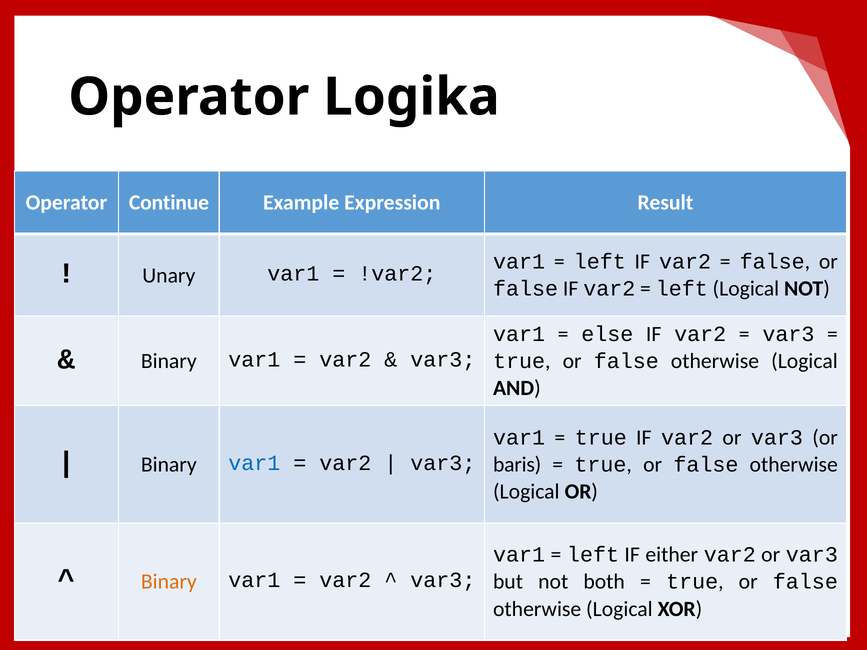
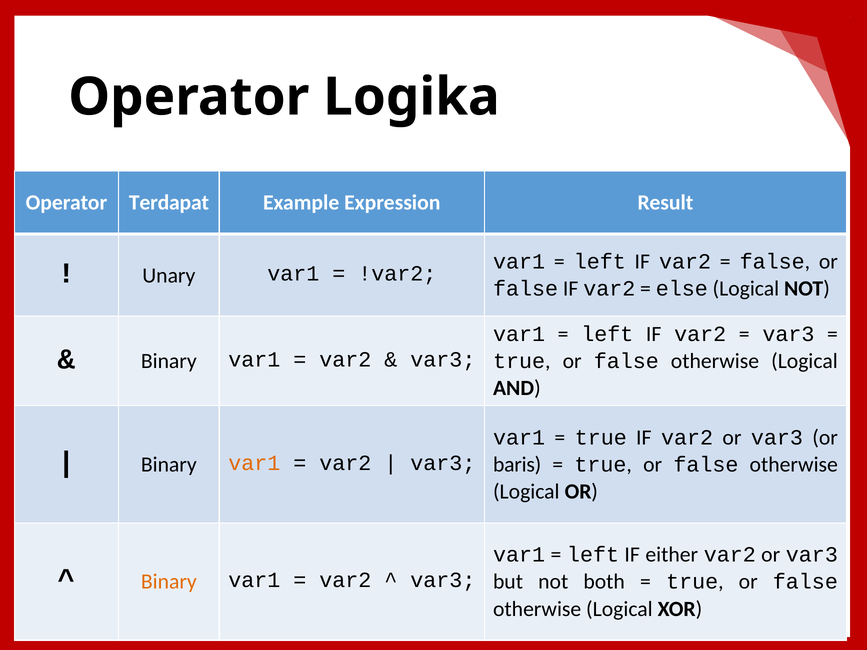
Continue: Continue -> Terdapat
left at (682, 289): left -> else
else at (607, 334): else -> left
var1 at (254, 463) colour: blue -> orange
